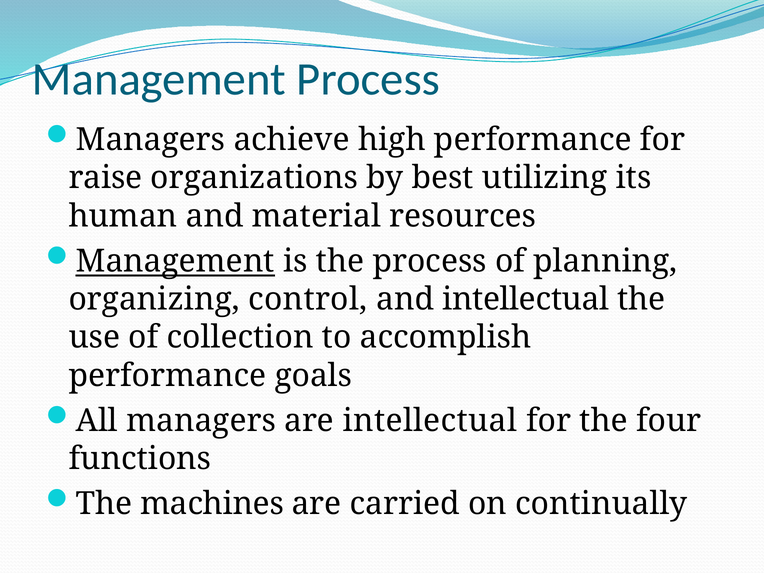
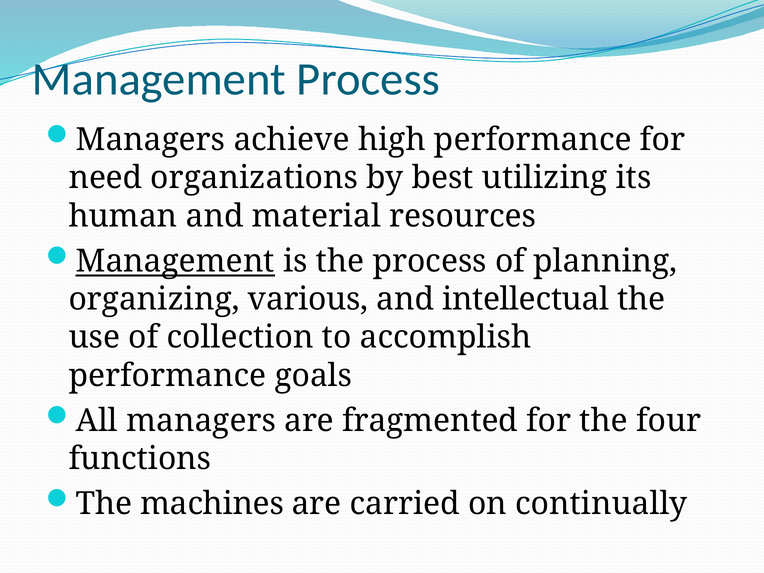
raise: raise -> need
control: control -> various
are intellectual: intellectual -> fragmented
